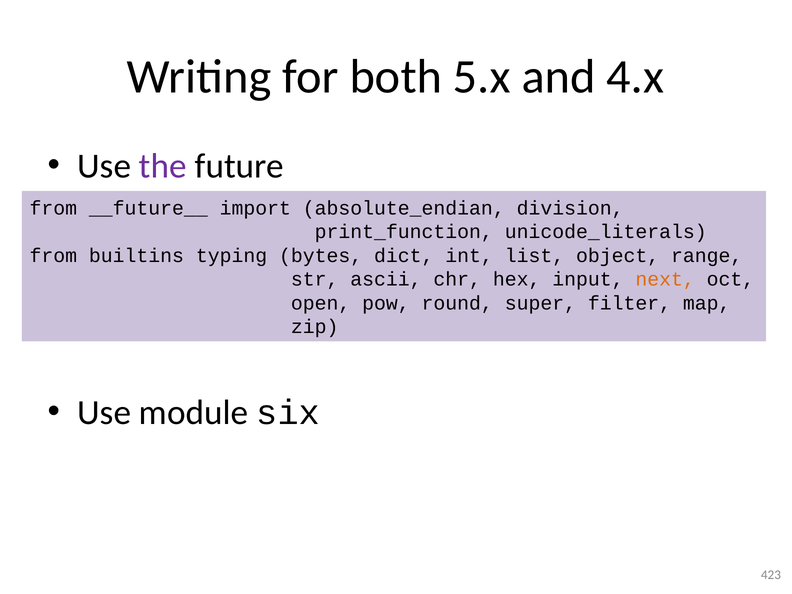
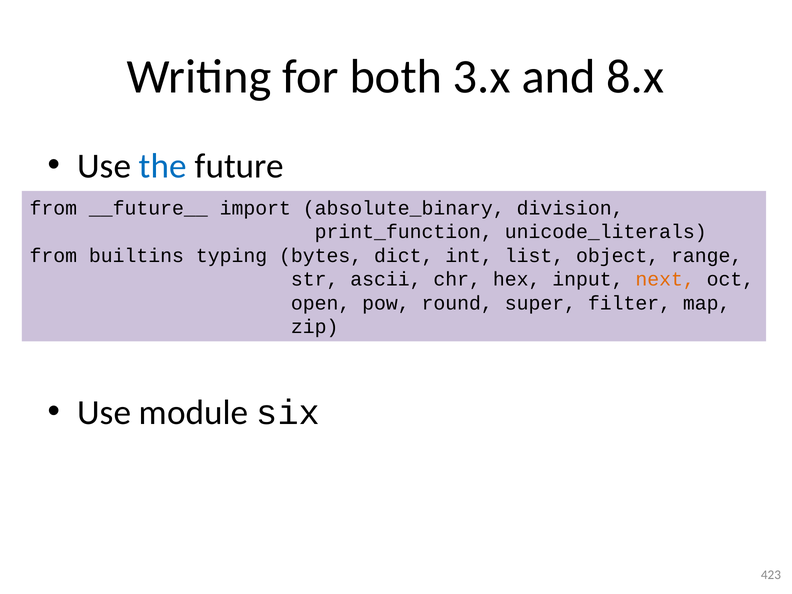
5.x: 5.x -> 3.x
4.x: 4.x -> 8.x
the colour: purple -> blue
absolute_endian: absolute_endian -> absolute_binary
